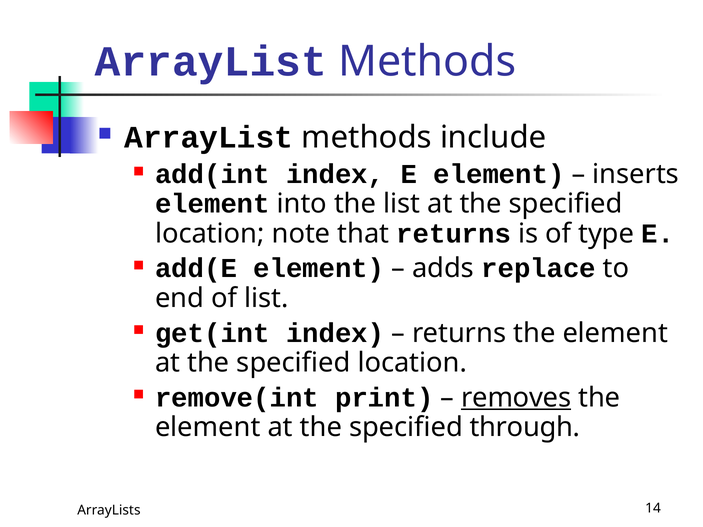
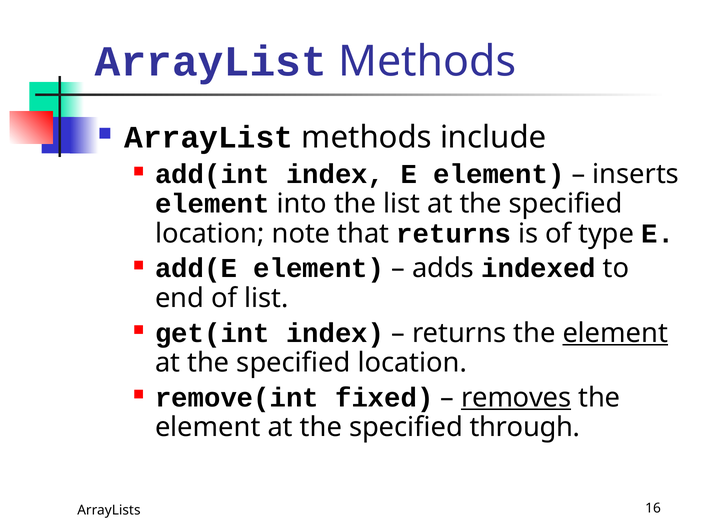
replace: replace -> indexed
element at (615, 333) underline: none -> present
print: print -> fixed
14: 14 -> 16
